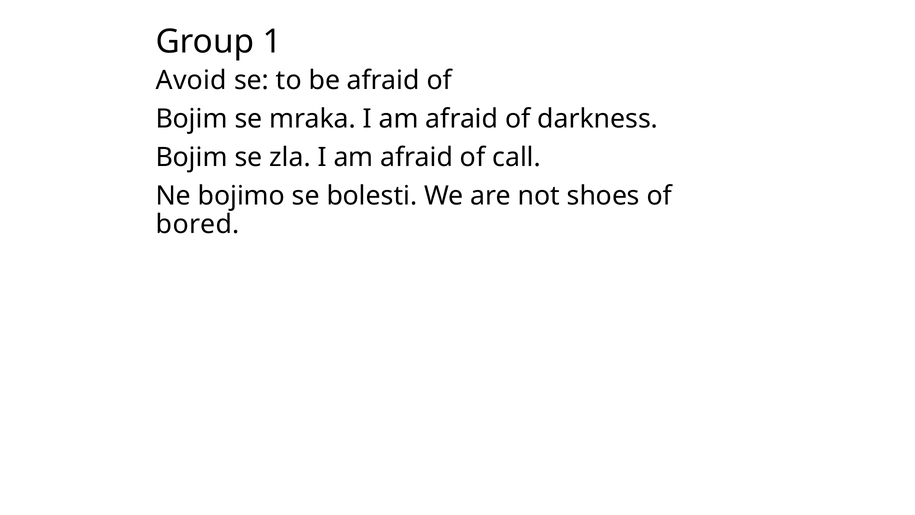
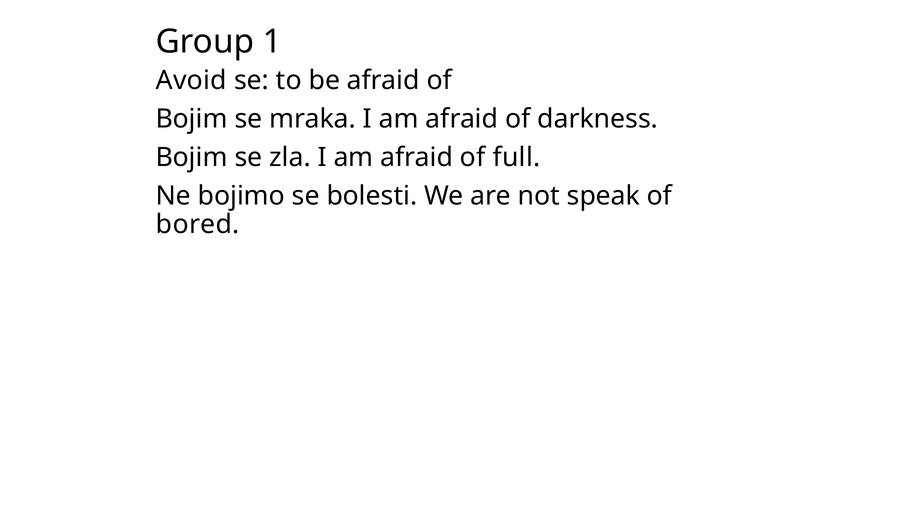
call: call -> full
shoes: shoes -> speak
